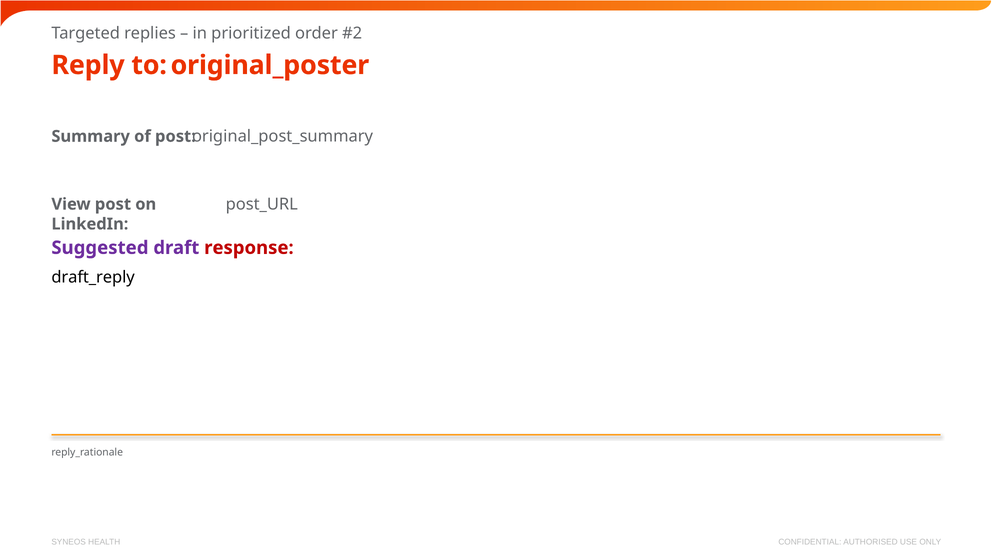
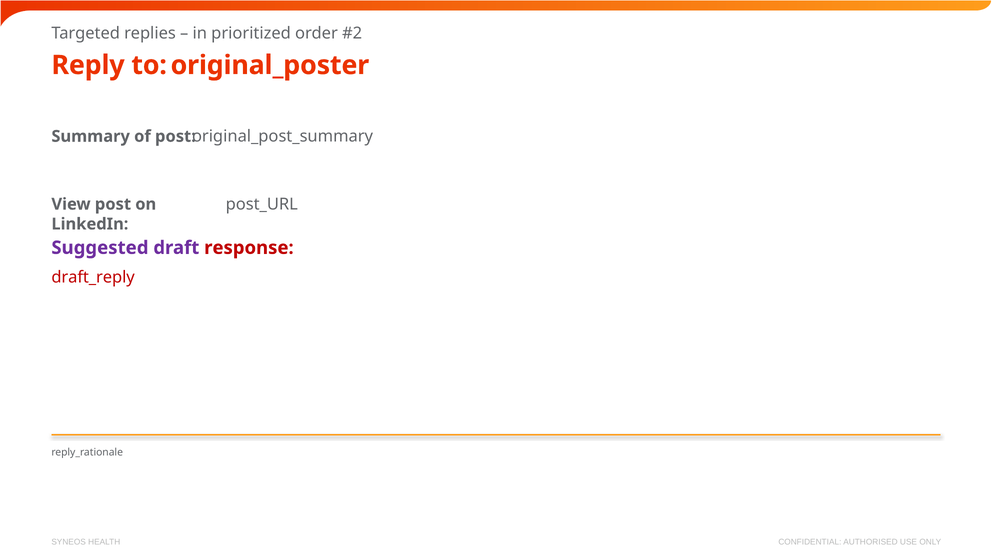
draft_reply colour: black -> red
